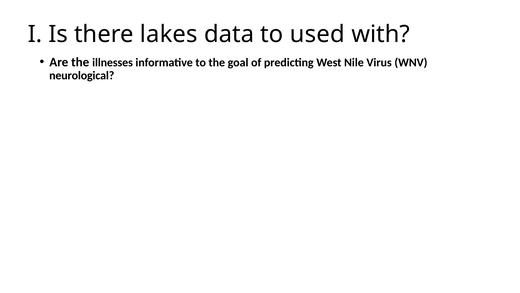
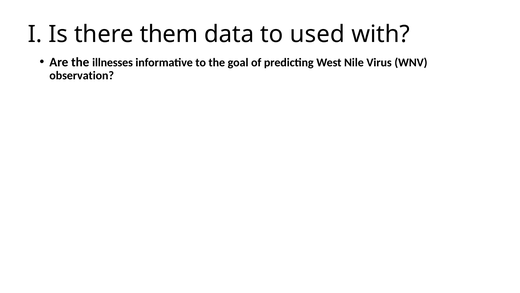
lakes: lakes -> them
neurological: neurological -> observation
